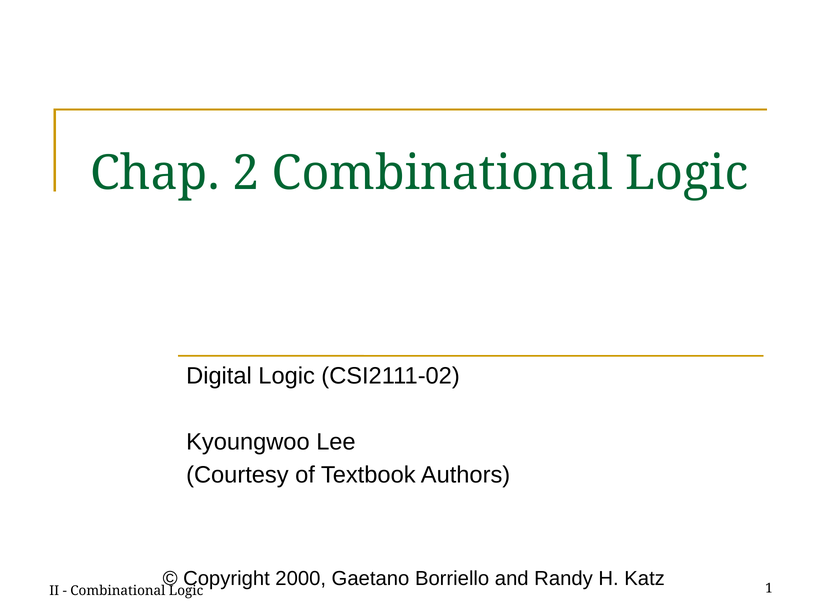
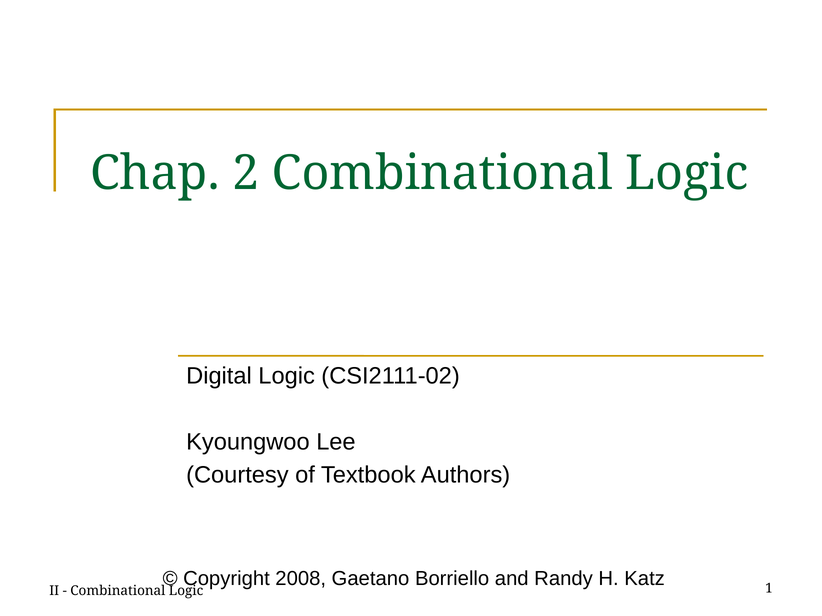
2000: 2000 -> 2008
